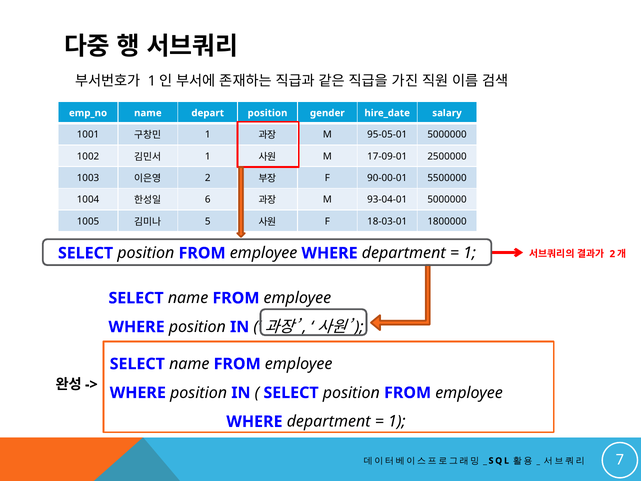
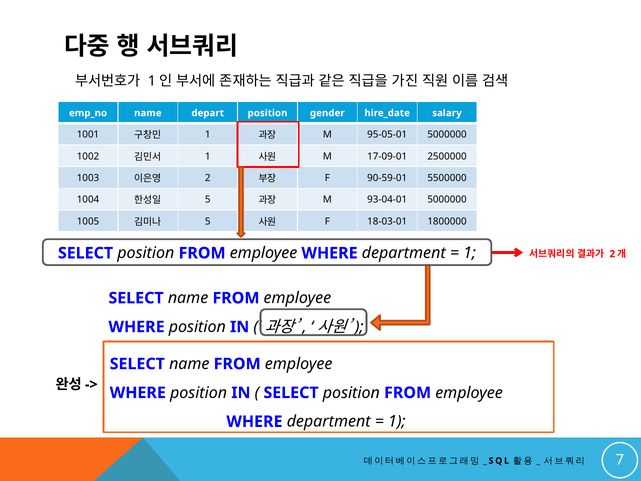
90-00-01: 90-00-01 -> 90-59-01
6 at (208, 200): 6 -> 5
